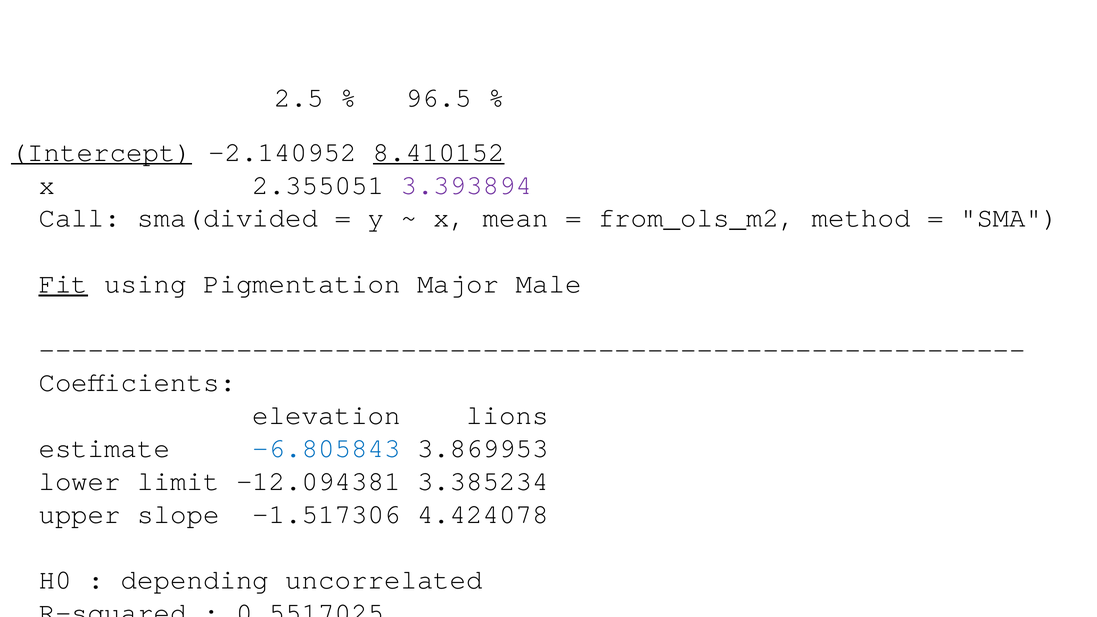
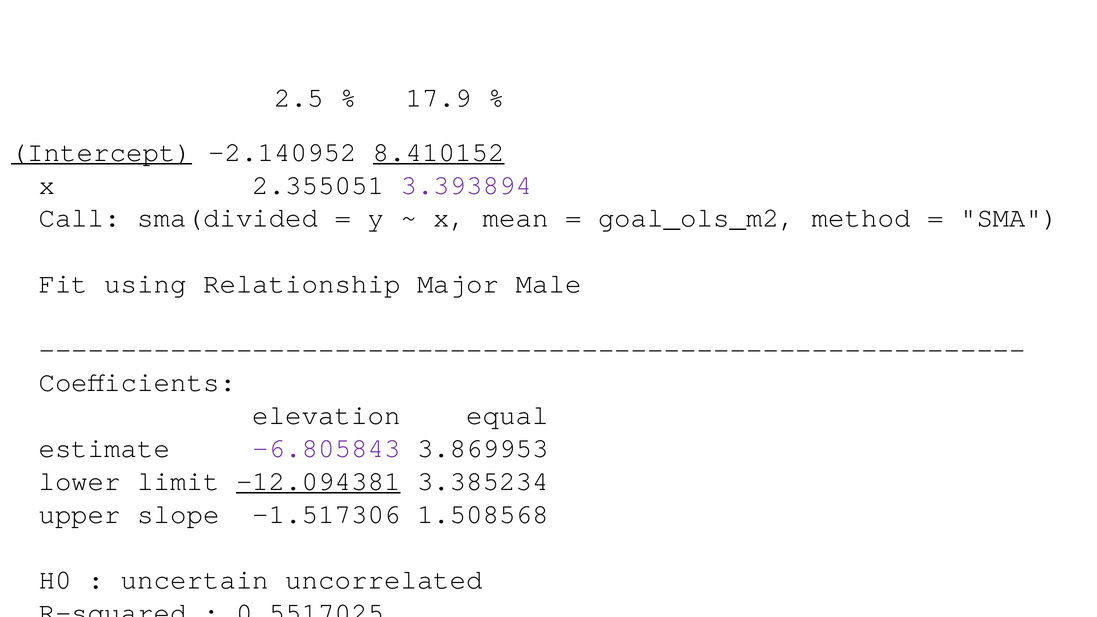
96.5: 96.5 -> 17.9
from_ols_m2: from_ols_m2 -> goal_ols_m2
Fit at (63, 284) underline: present -> none
Pigmentation: Pigmentation -> Relationship
lions: lions -> equal
-6.805843 colour: blue -> purple
-12.094381 underline: none -> present
4.424078: 4.424078 -> 1.508568
depending: depending -> uncertain
